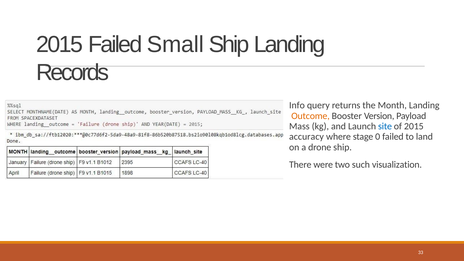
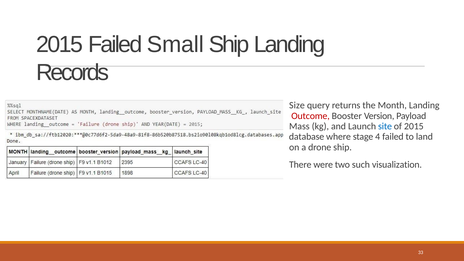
Info: Info -> Size
Outcome colour: orange -> red
accuracy: accuracy -> database
0: 0 -> 4
